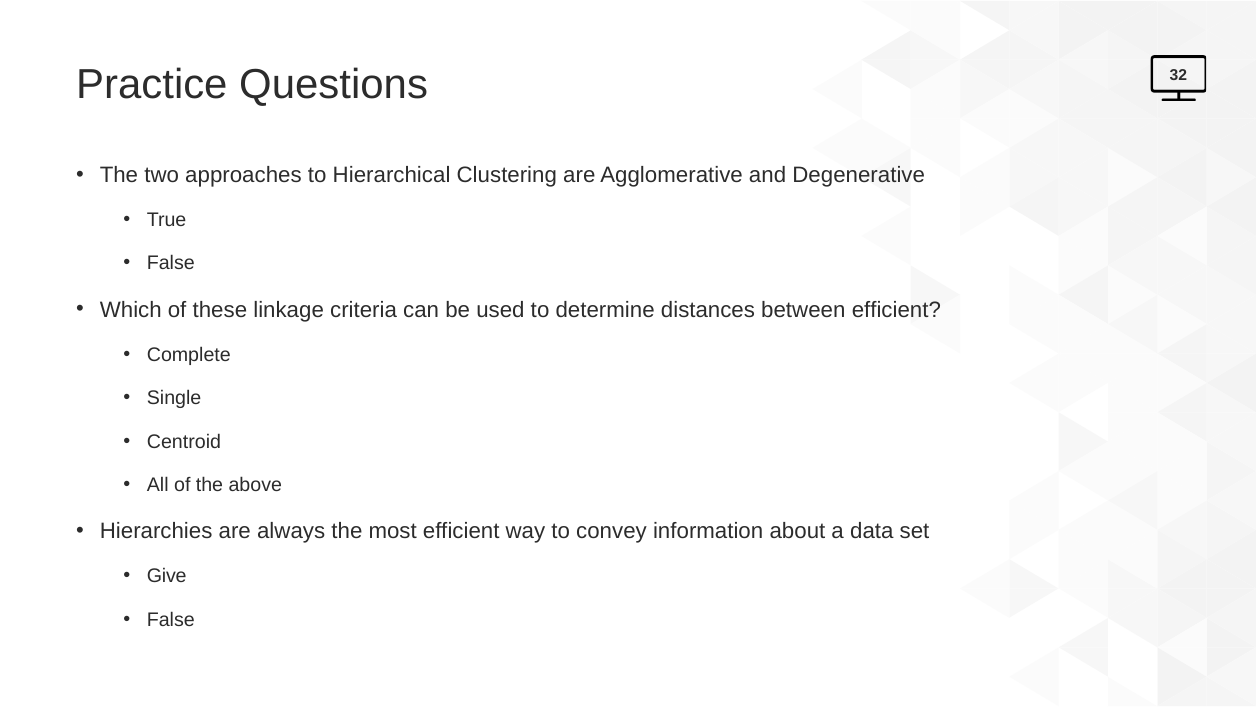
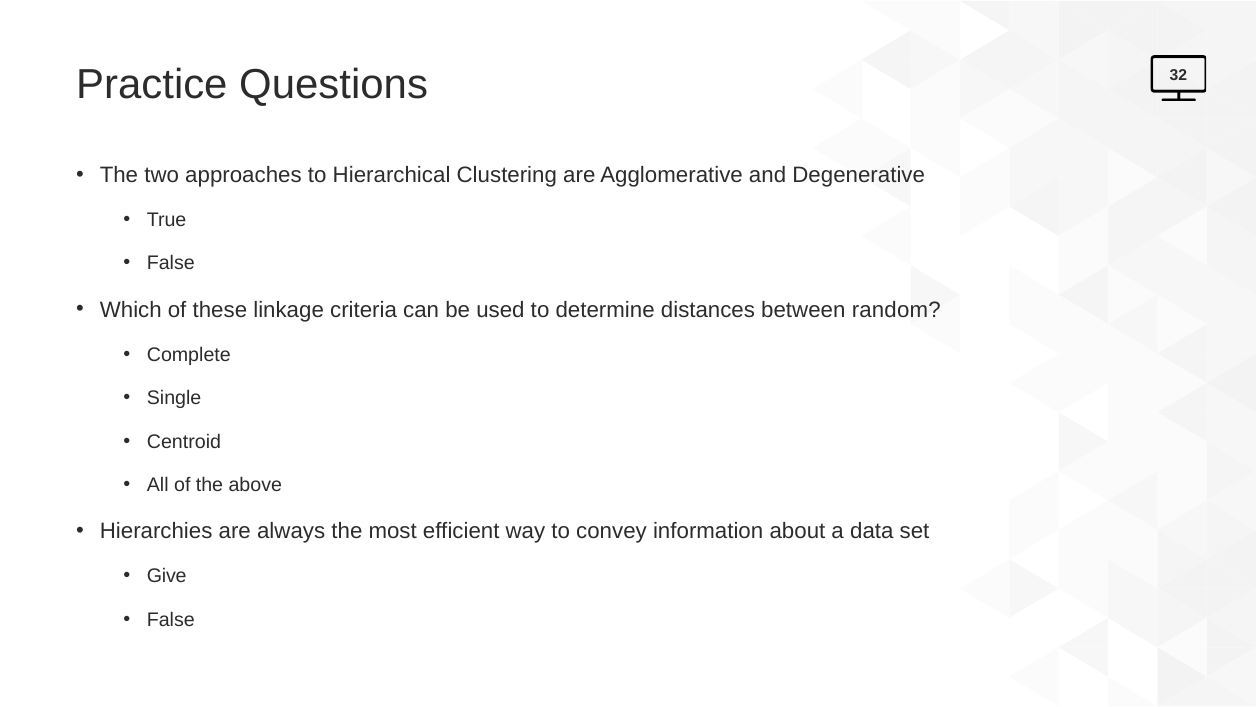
between efficient: efficient -> random
